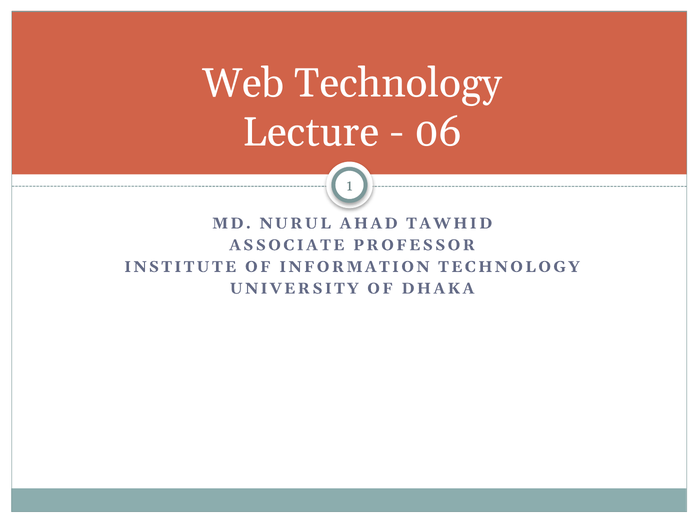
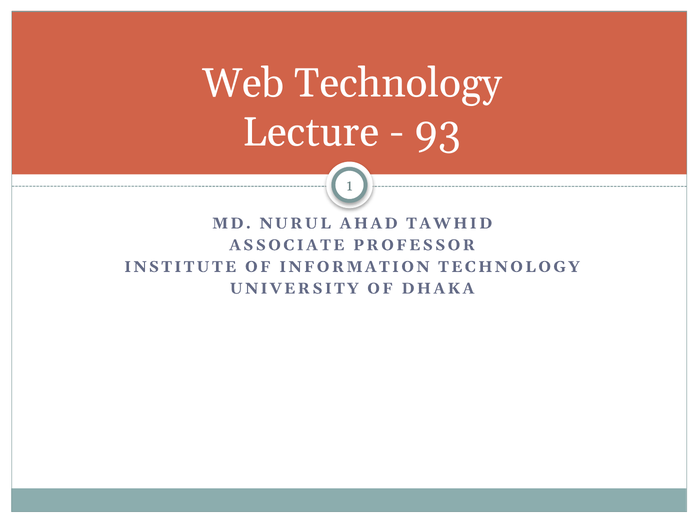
06: 06 -> 93
